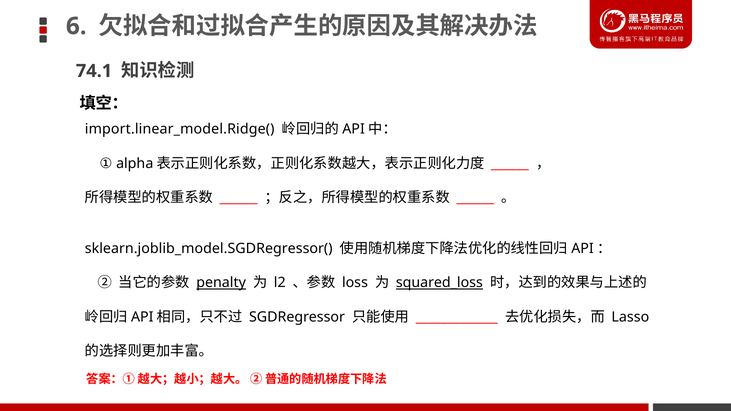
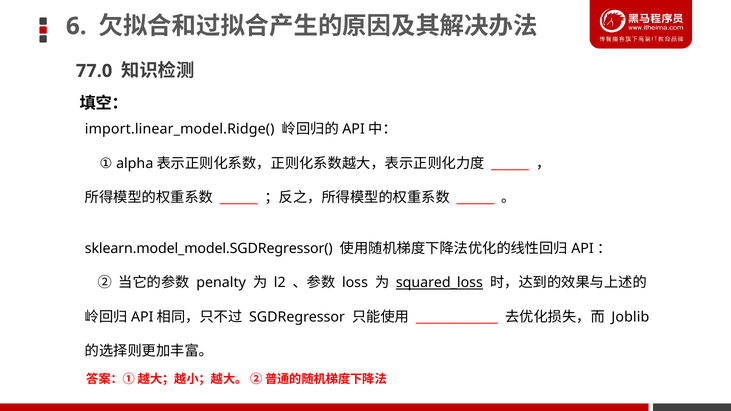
74.1: 74.1 -> 77.0
sklearn.joblib_model.SGDRegressor(: sklearn.joblib_model.SGDRegressor( -> sklearn.model_model.SGDRegressor(
penalty underline: present -> none
Lasso: Lasso -> Joblib
